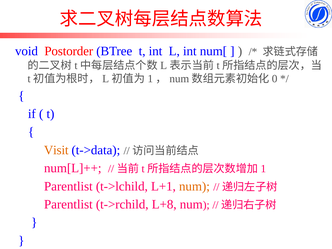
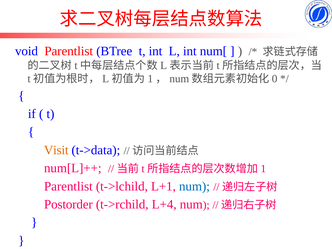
void Postorder: Postorder -> Parentlist
num at (194, 186) colour: orange -> blue
Parentlist at (68, 204): Parentlist -> Postorder
L+8: L+8 -> L+4
